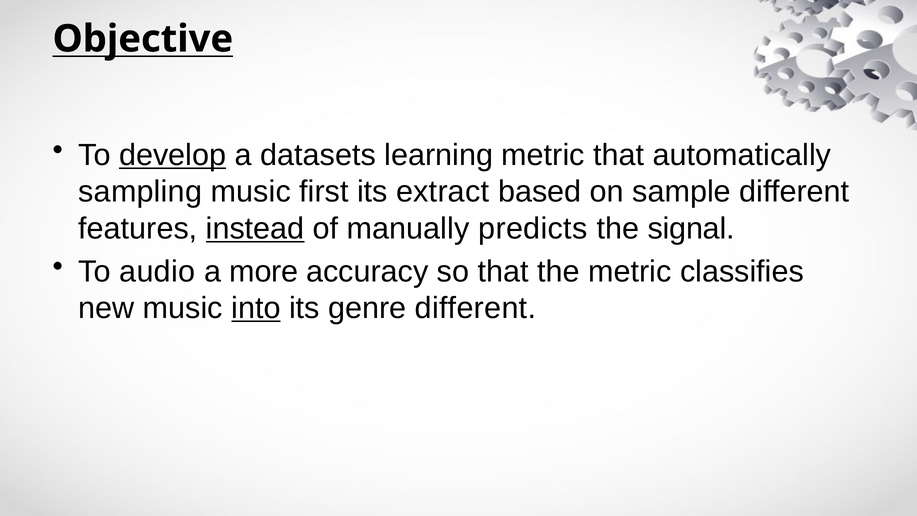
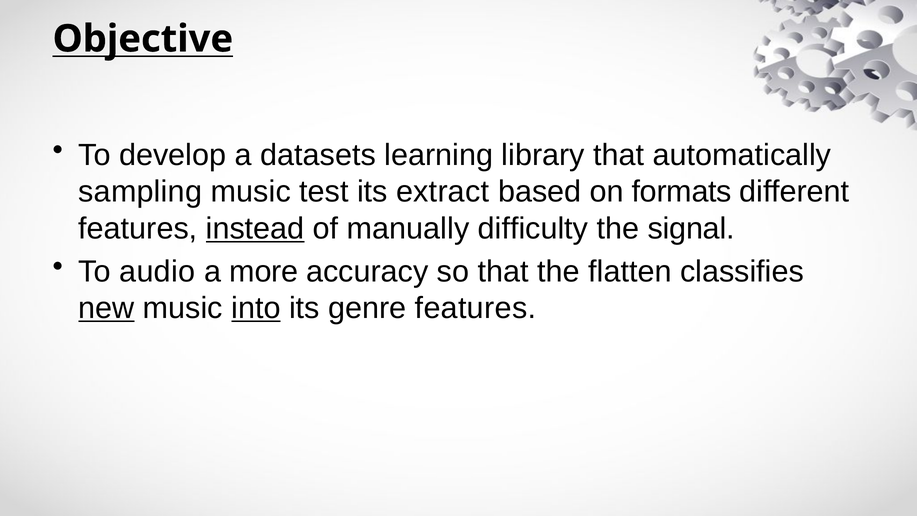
develop underline: present -> none
learning metric: metric -> library
first: first -> test
sample: sample -> formats
predicts: predicts -> difficulty
the metric: metric -> flatten
new underline: none -> present
genre different: different -> features
